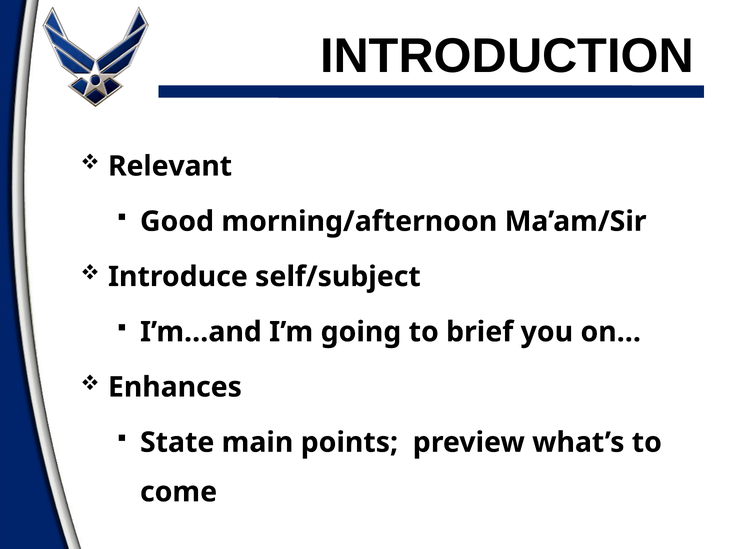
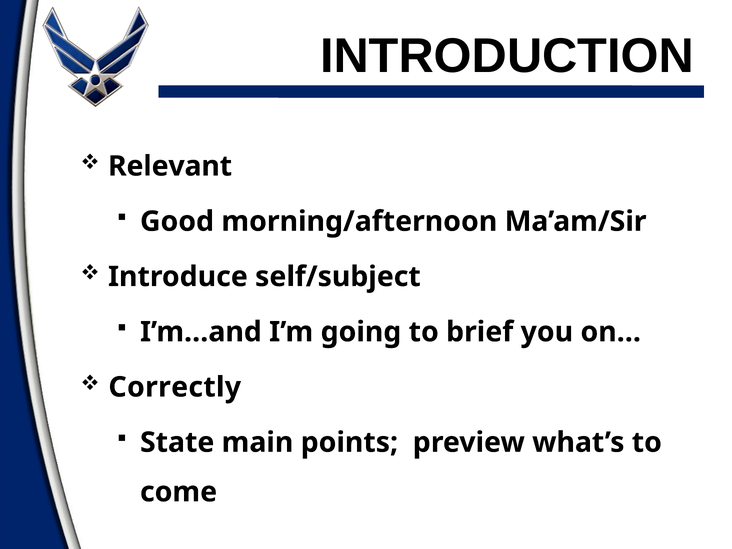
Enhances: Enhances -> Correctly
